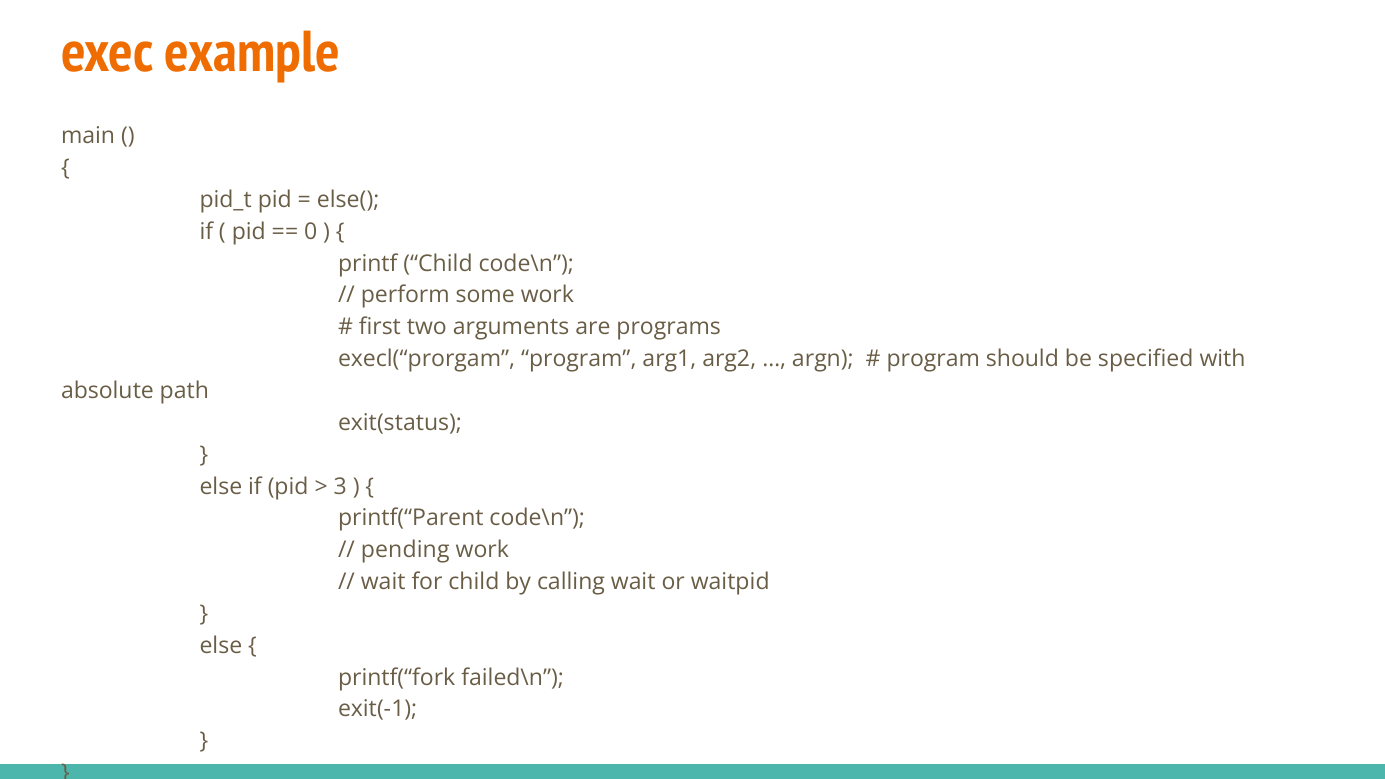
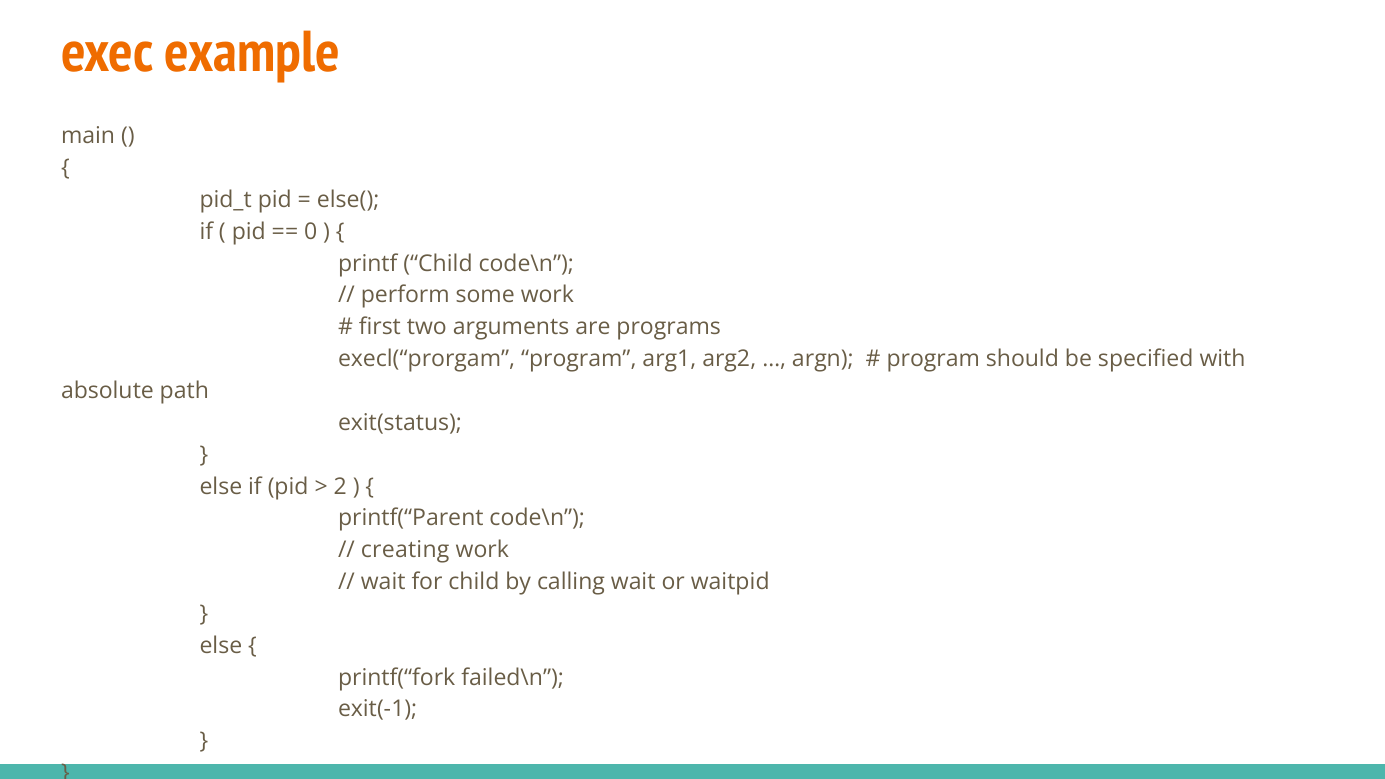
3: 3 -> 2
pending: pending -> creating
